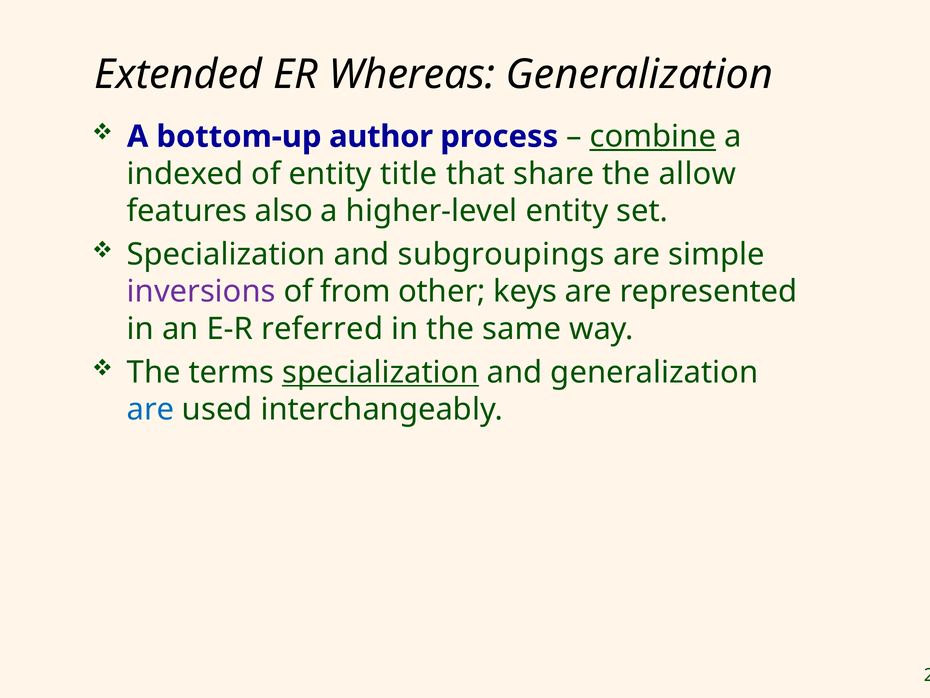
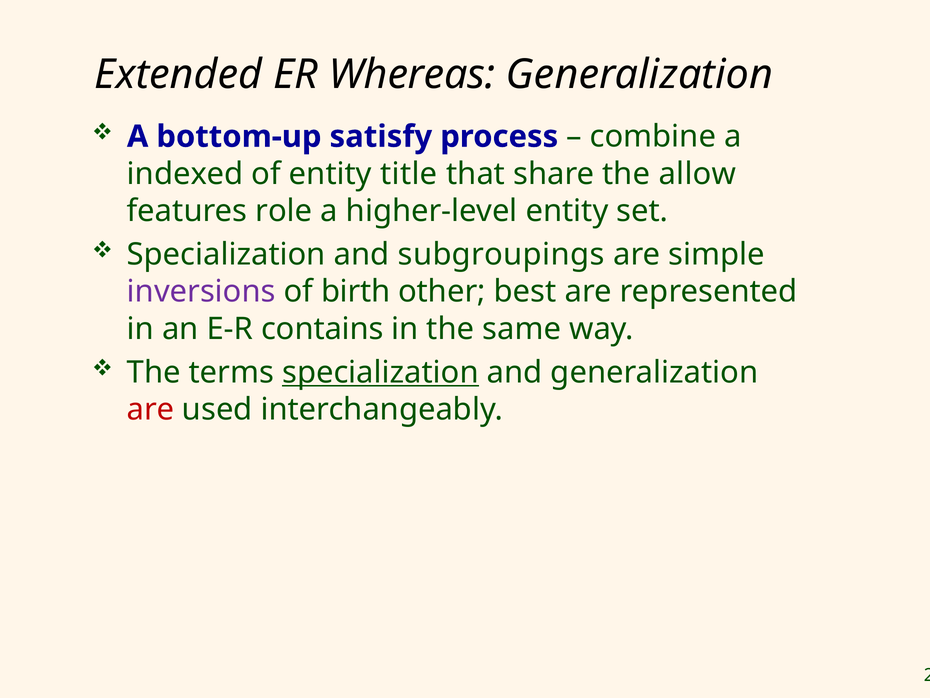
author: author -> satisfy
combine underline: present -> none
also: also -> role
from: from -> birth
keys: keys -> best
referred: referred -> contains
are at (151, 409) colour: blue -> red
